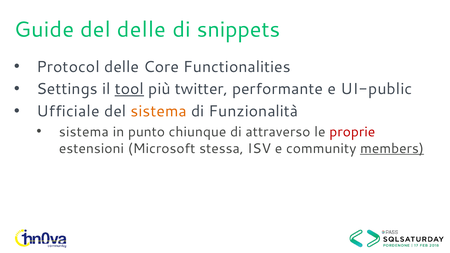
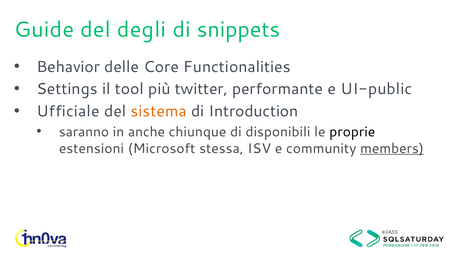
del delle: delle -> degli
Protocol: Protocol -> Behavior
tool underline: present -> none
Funzionalità: Funzionalità -> Introduction
sistema at (84, 132): sistema -> saranno
punto: punto -> anche
attraverso: attraverso -> disponibili
proprie colour: red -> black
